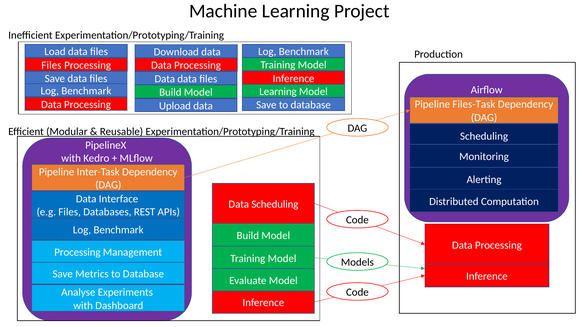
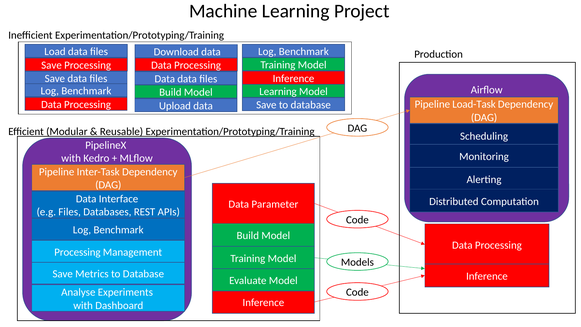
Files at (51, 65): Files -> Save
Files-Task: Files-Task -> Load-Task
Data Scheduling: Scheduling -> Parameter
